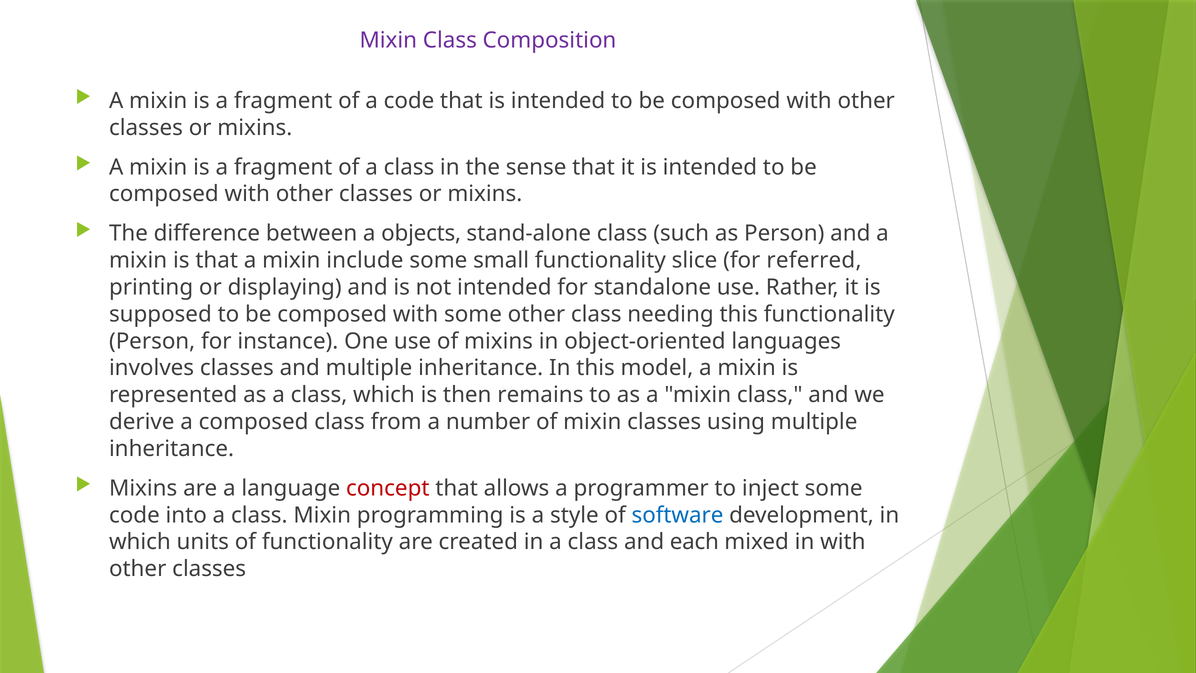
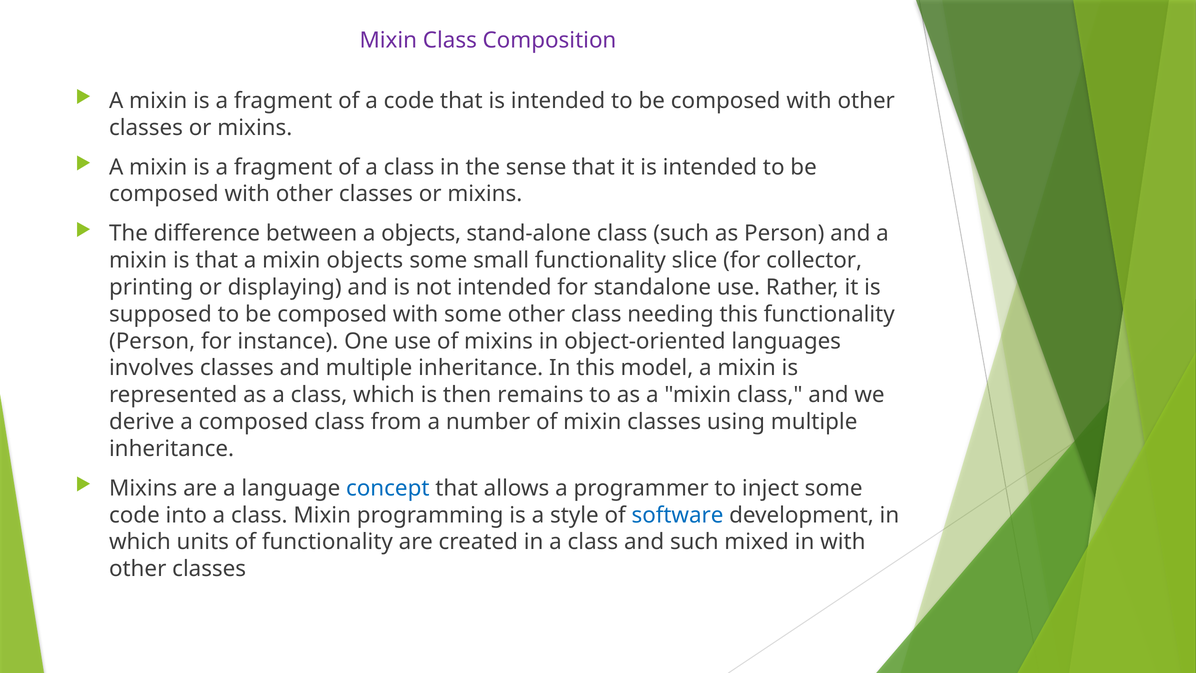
mixin include: include -> objects
referred: referred -> collector
concept colour: red -> blue
and each: each -> such
